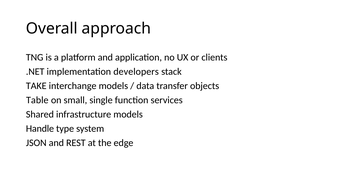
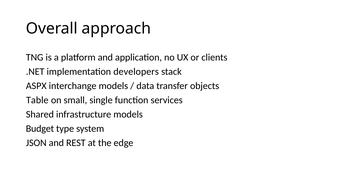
TAKE: TAKE -> ASPX
Handle: Handle -> Budget
